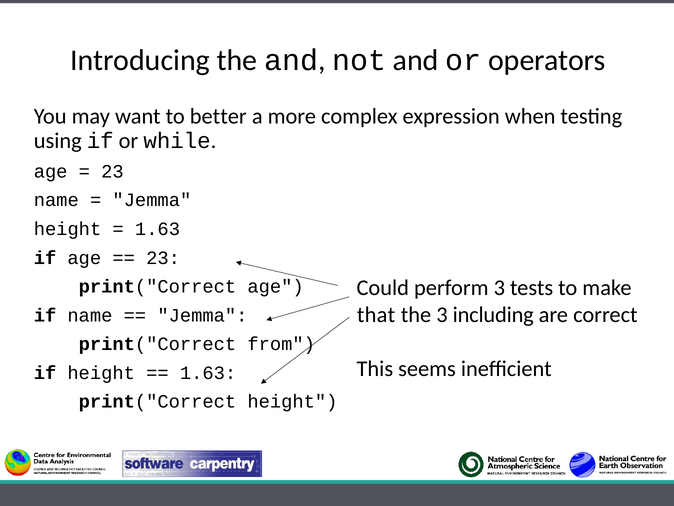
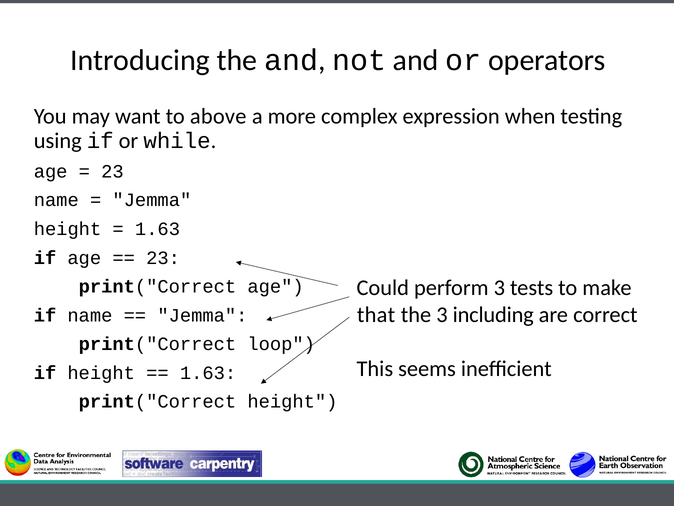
better: better -> above
from: from -> loop
